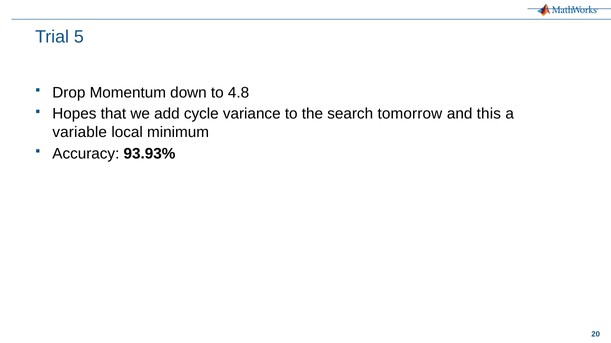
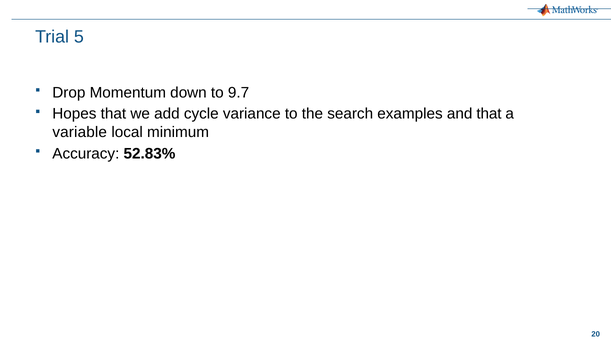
4.8: 4.8 -> 9.7
tomorrow: tomorrow -> examples
and this: this -> that
93.93%: 93.93% -> 52.83%
